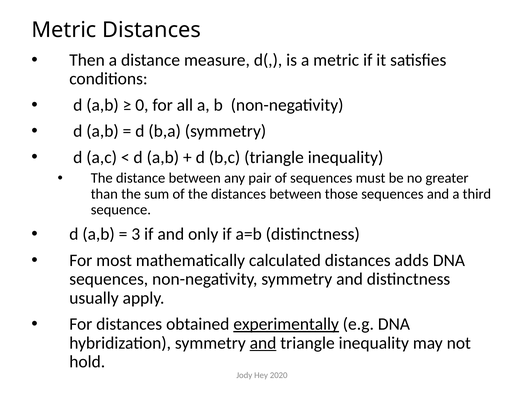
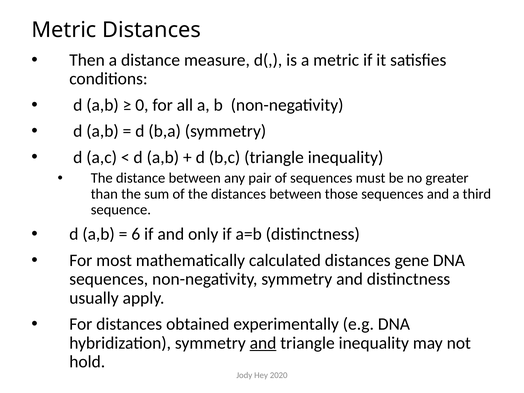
3: 3 -> 6
adds: adds -> gene
experimentally underline: present -> none
